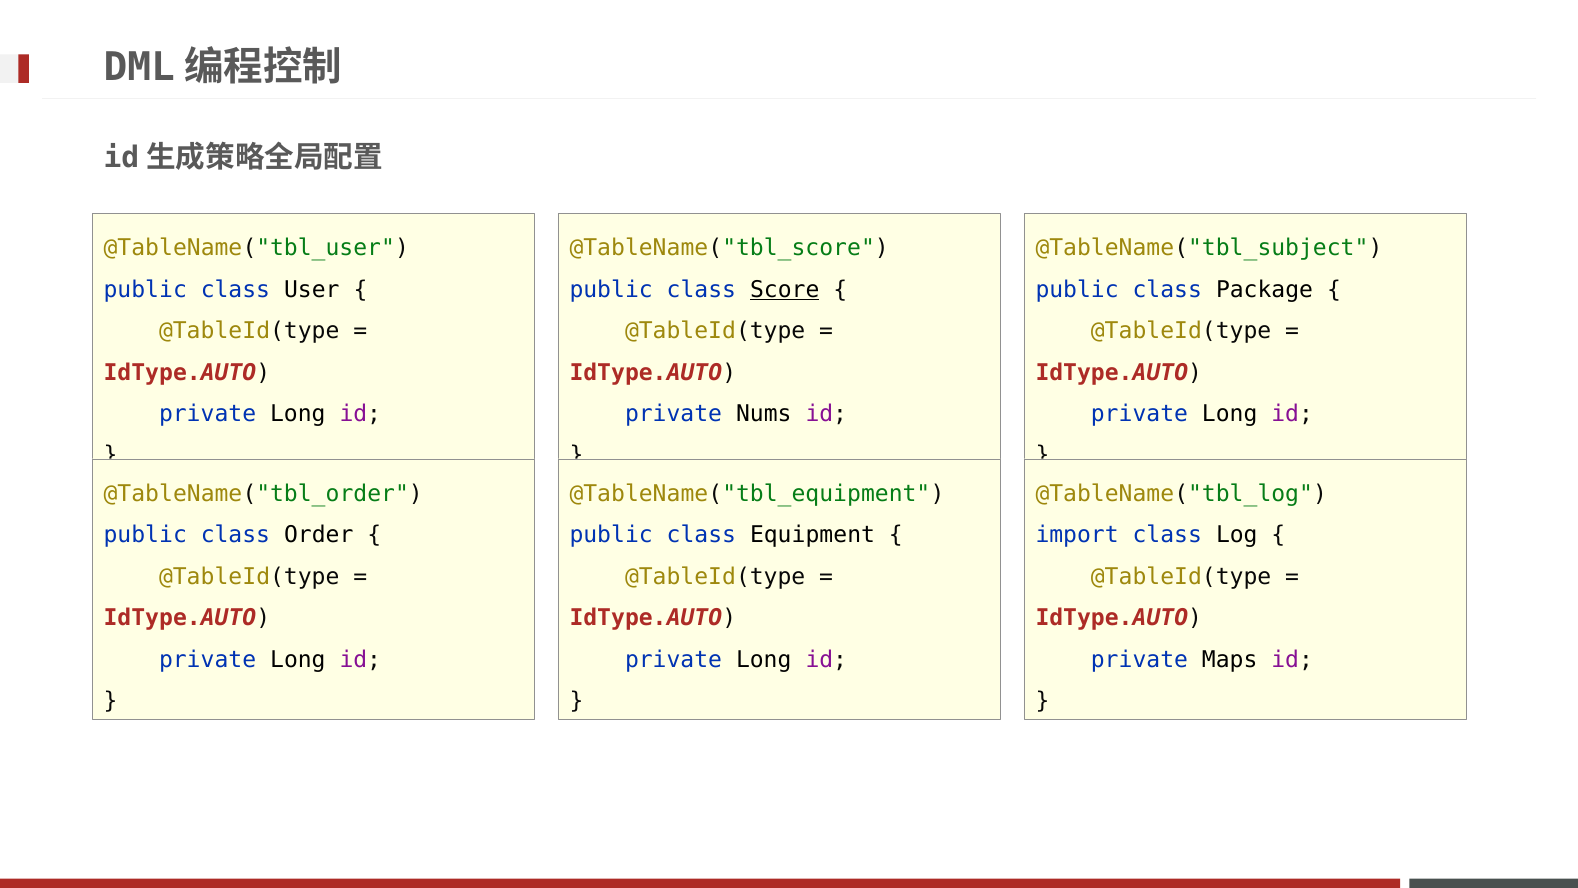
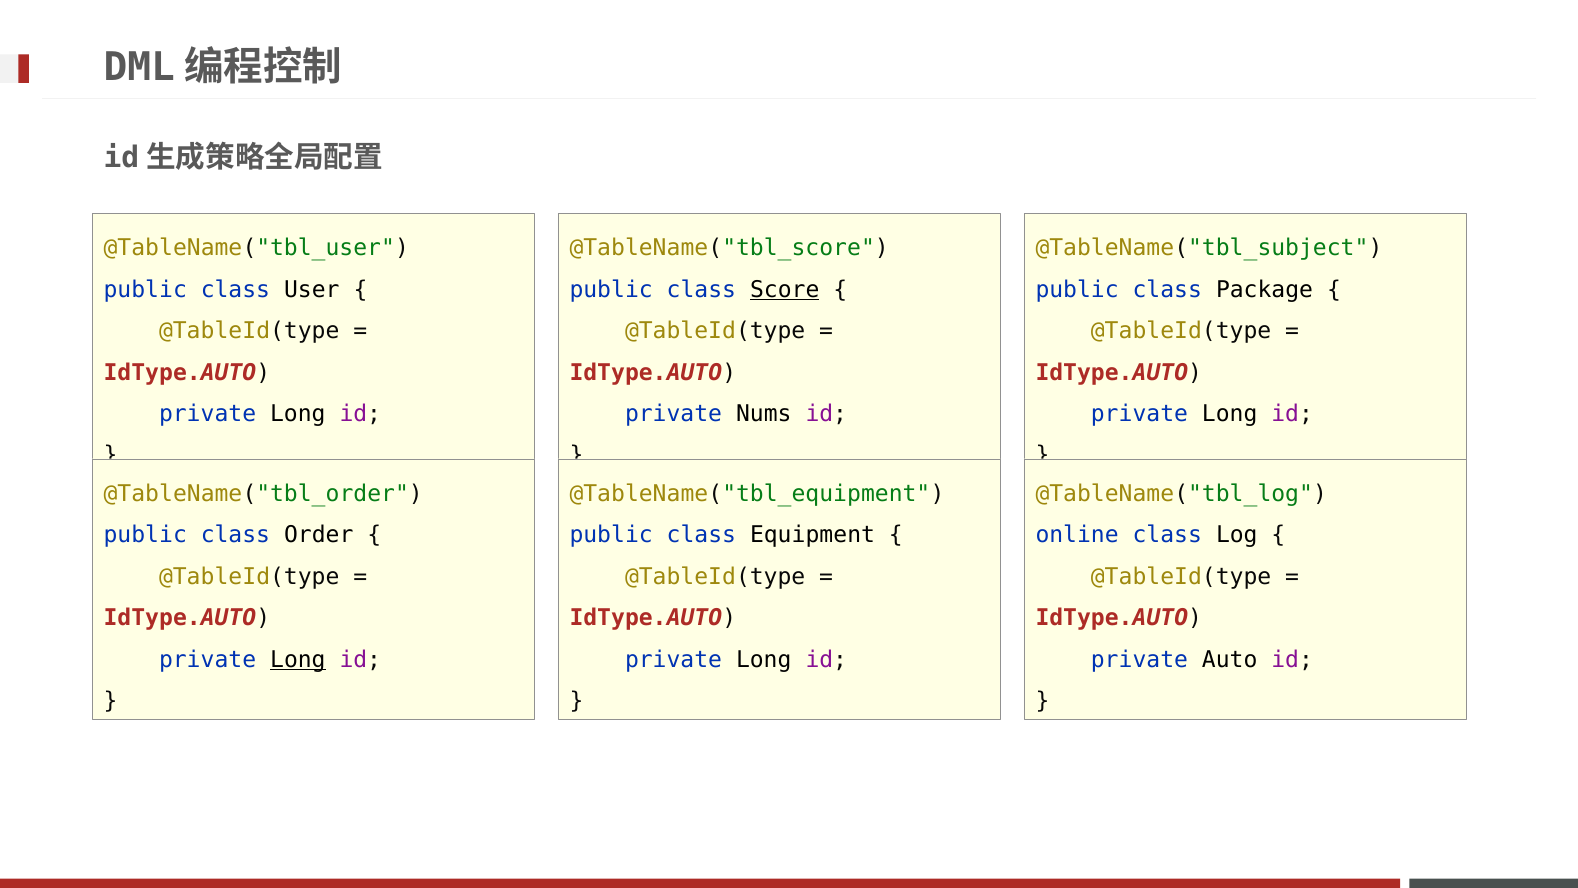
import: import -> online
Long at (298, 659) underline: none -> present
Maps: Maps -> Auto
